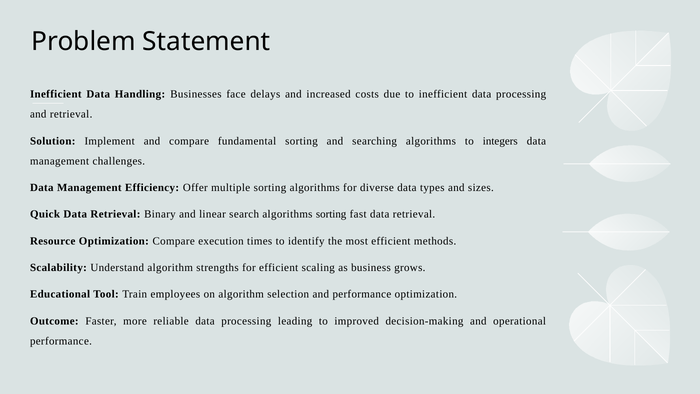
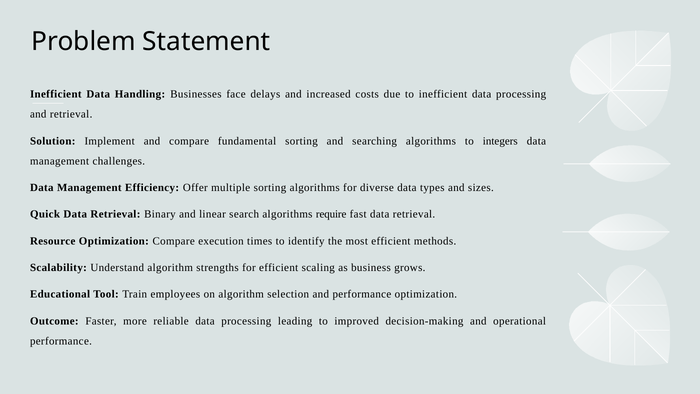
algorithms sorting: sorting -> require
